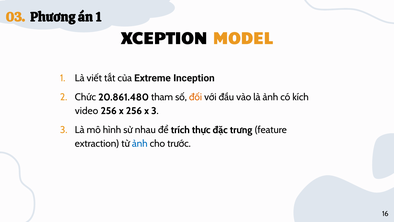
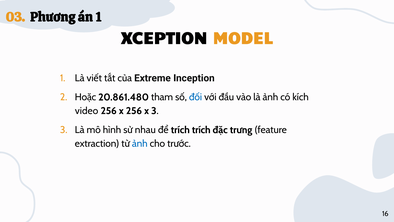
Chức: Chức -> Hoặc
đối colour: orange -> blue
trích thực: thực -> trích
